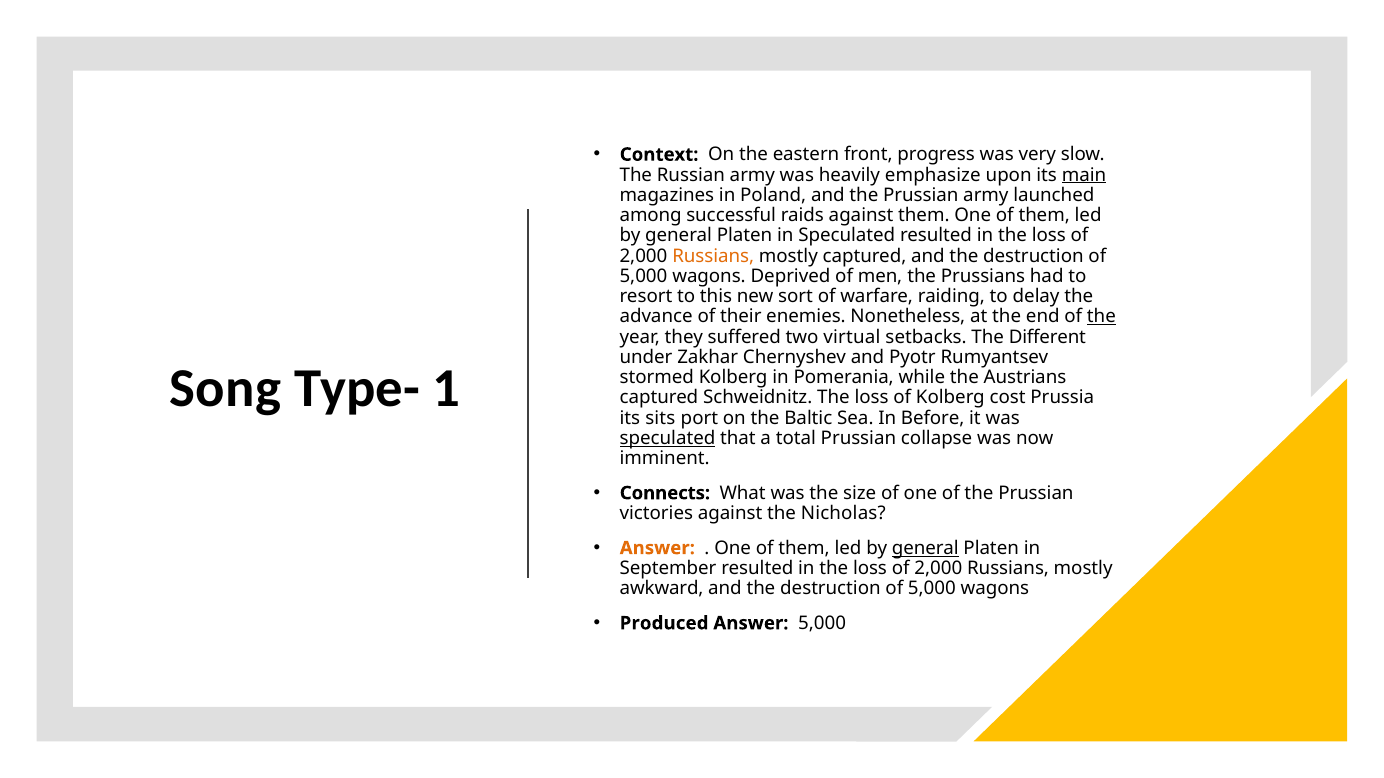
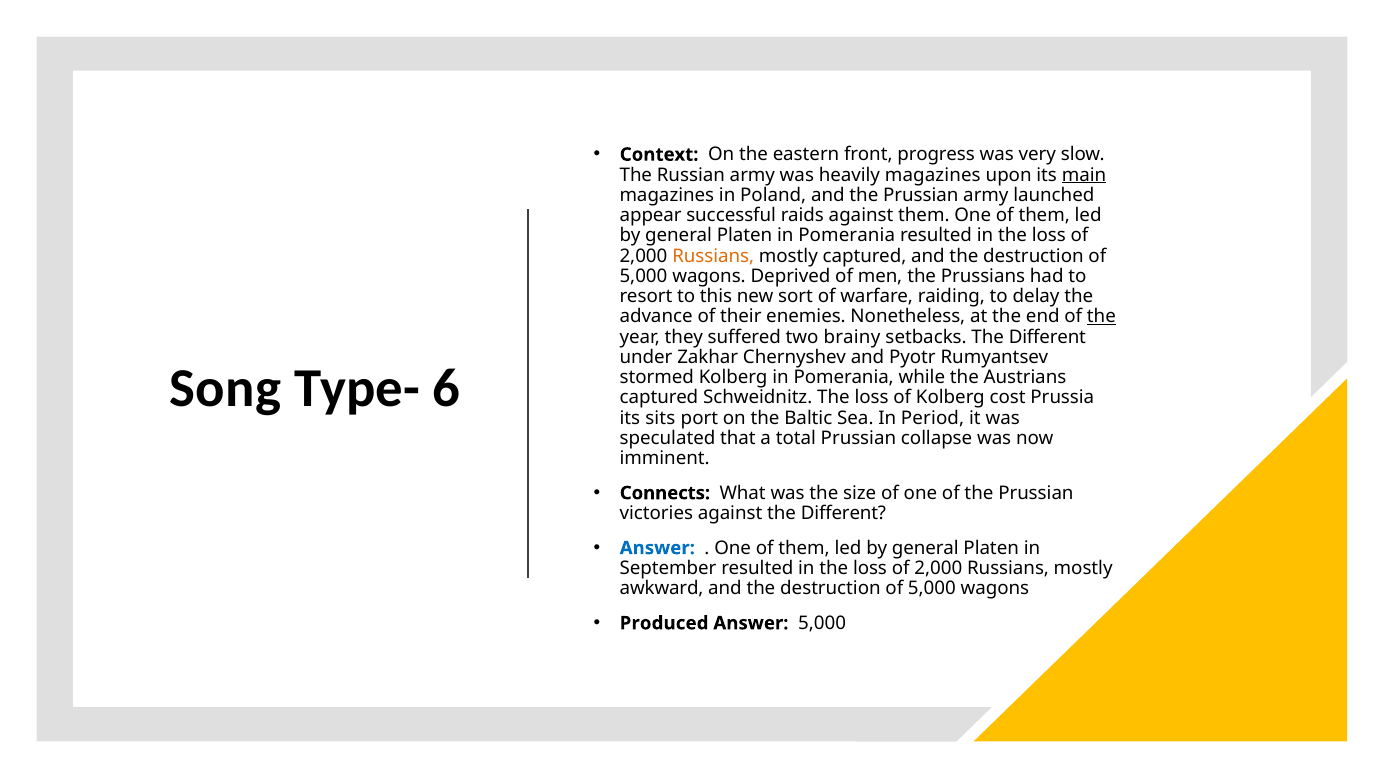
heavily emphasize: emphasize -> magazines
among: among -> appear
Platen in Speculated: Speculated -> Pomerania
virtual: virtual -> brainy
1: 1 -> 6
Before: Before -> Period
speculated at (668, 438) underline: present -> none
against the Nicholas: Nicholas -> Different
Answer at (657, 548) colour: orange -> blue
general at (925, 548) underline: present -> none
